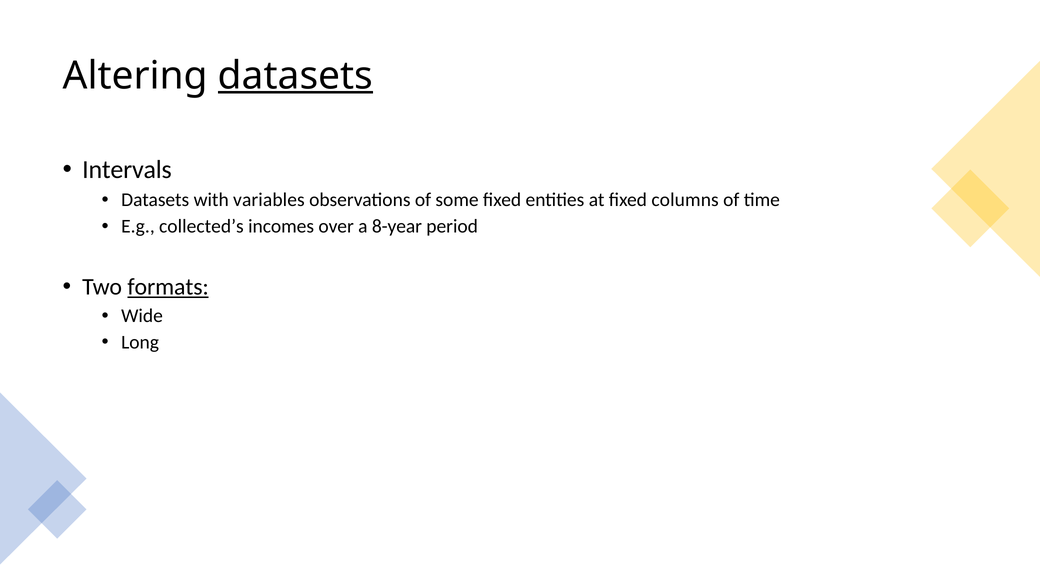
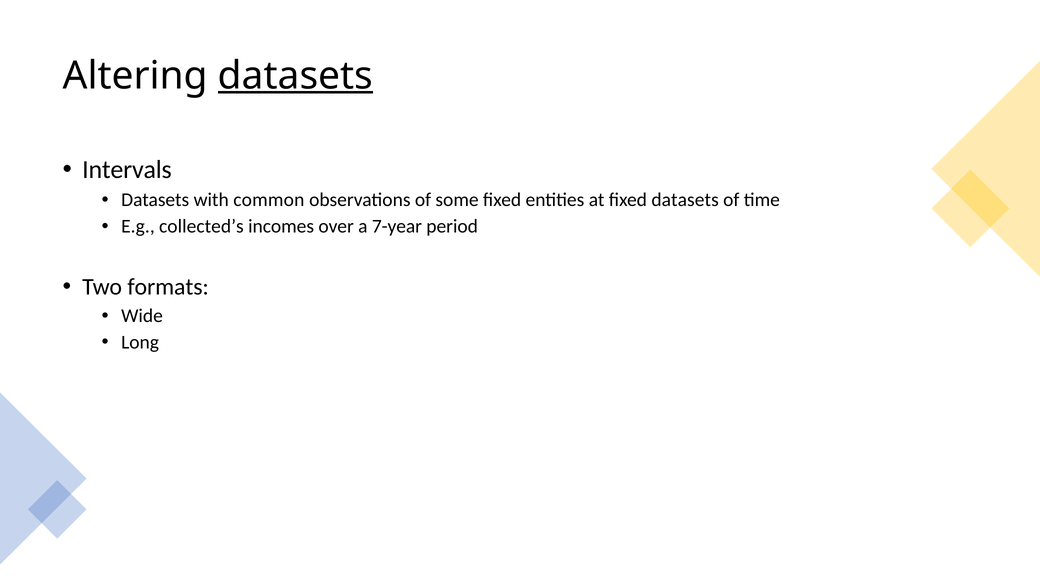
variables: variables -> common
fixed columns: columns -> datasets
8-year: 8-year -> 7-year
formats underline: present -> none
